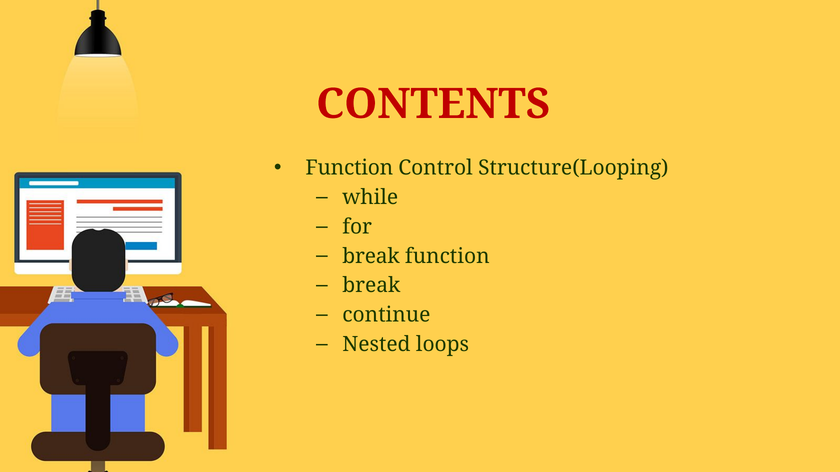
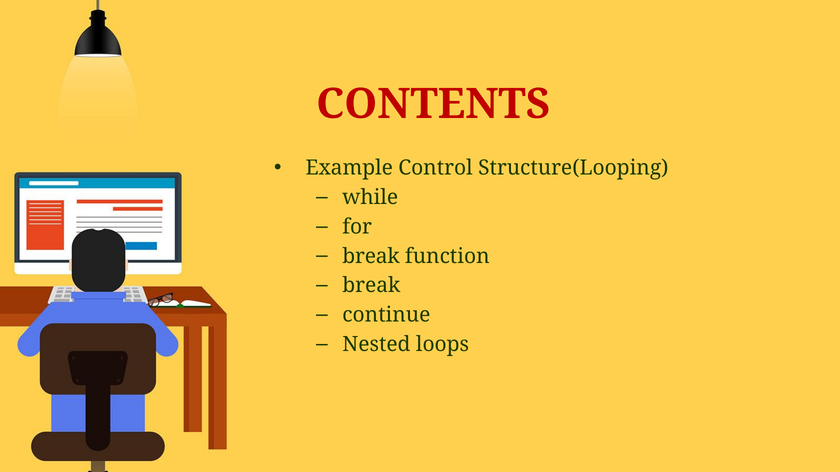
Function at (349, 168): Function -> Example
